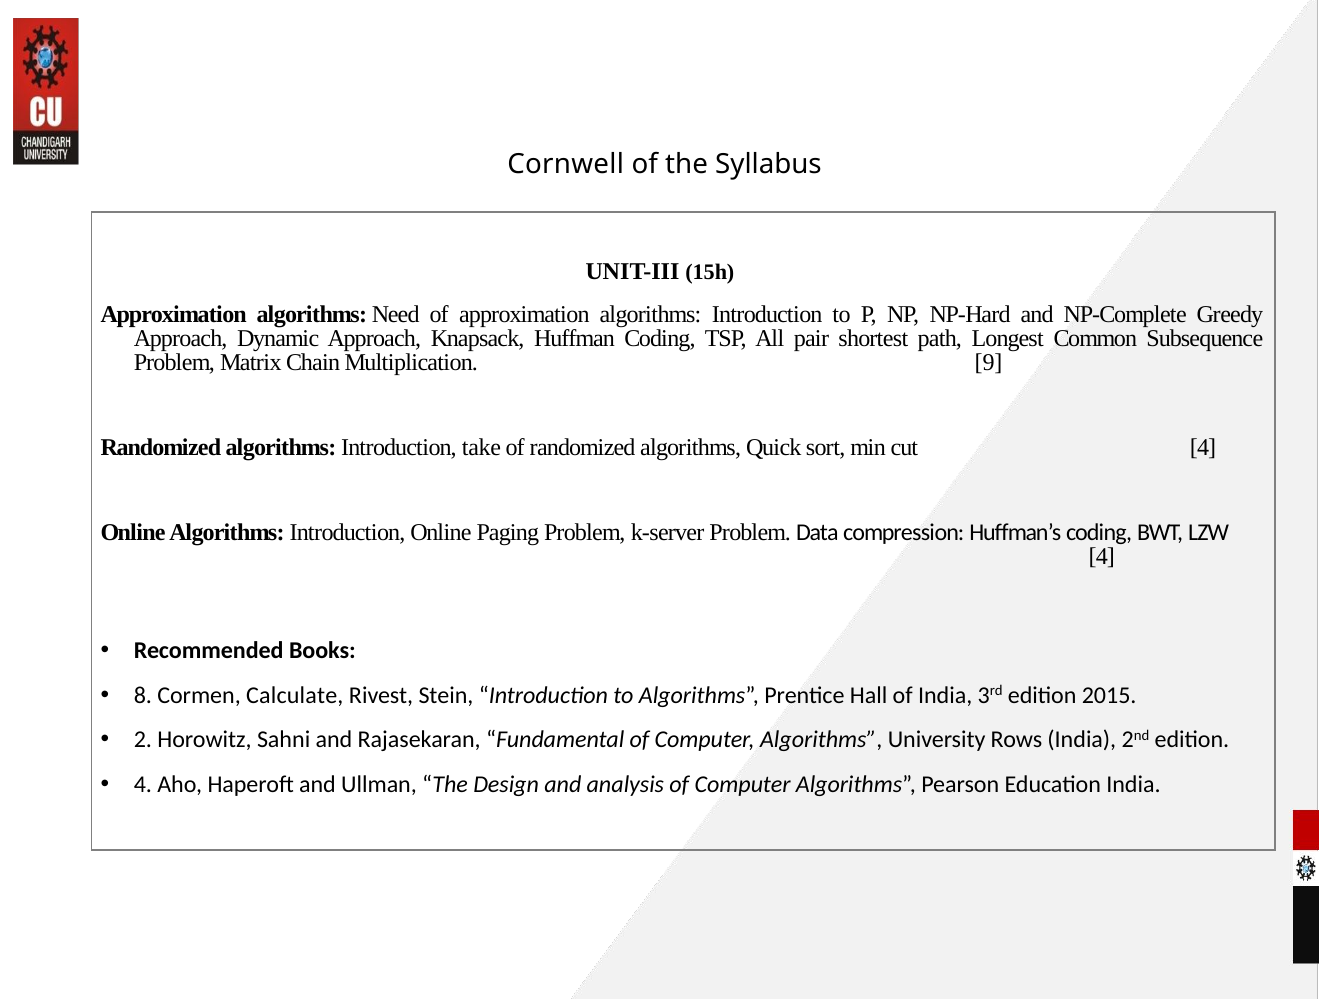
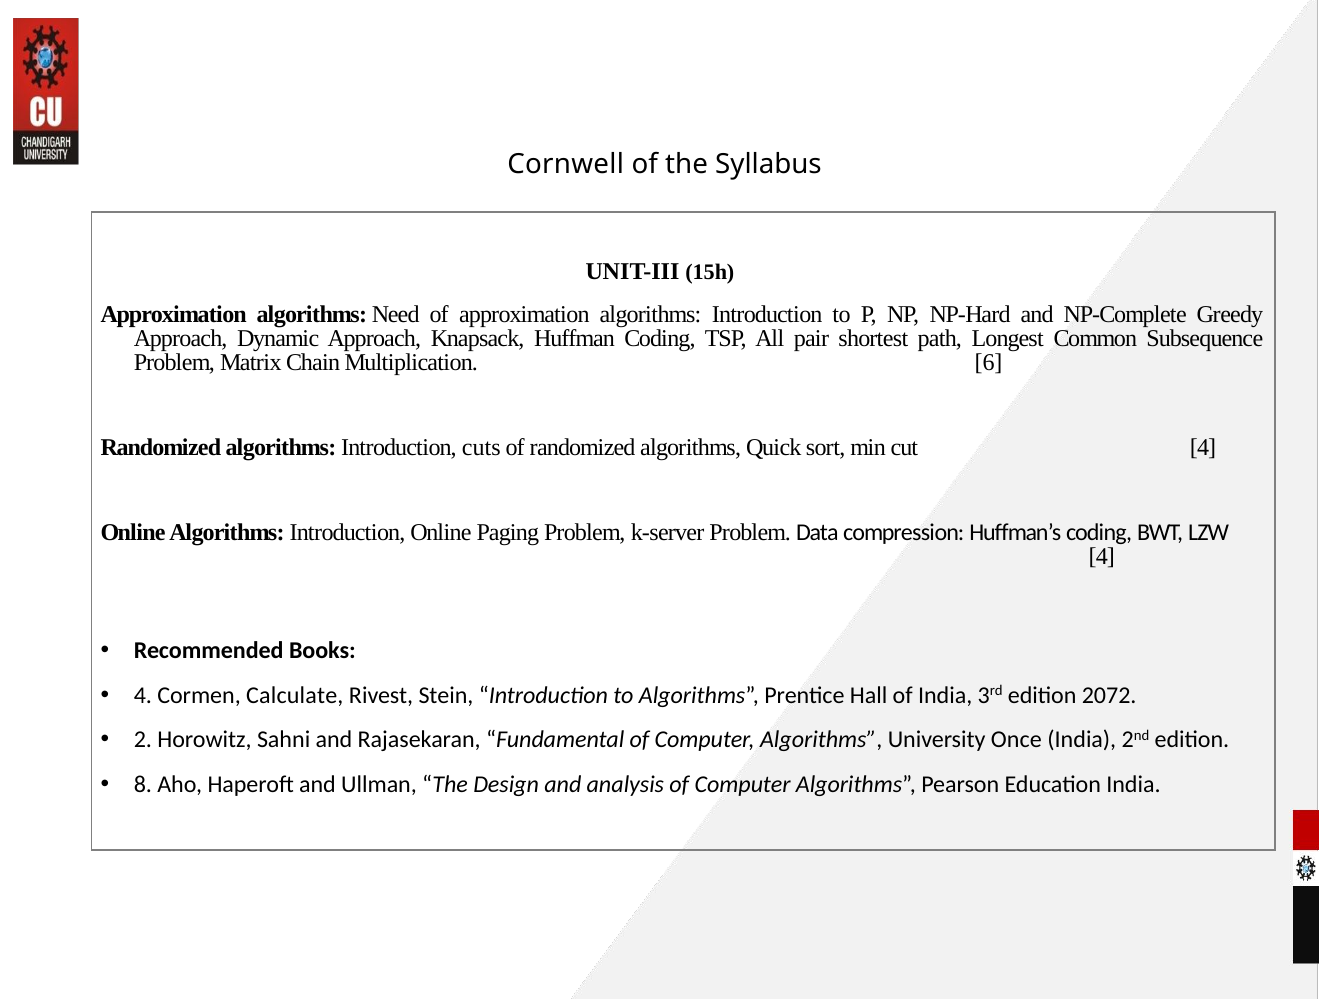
9: 9 -> 6
take: take -> cuts
8 at (143, 695): 8 -> 4
2015: 2015 -> 2072
Rows: Rows -> Once
4 at (143, 784): 4 -> 8
